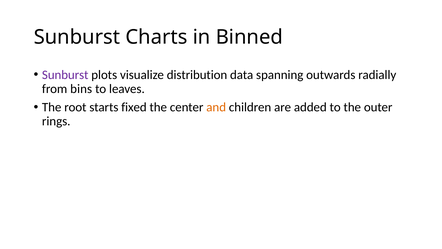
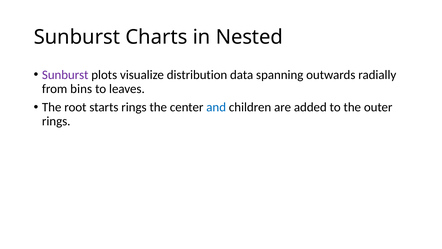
Binned: Binned -> Nested
starts fixed: fixed -> rings
and colour: orange -> blue
